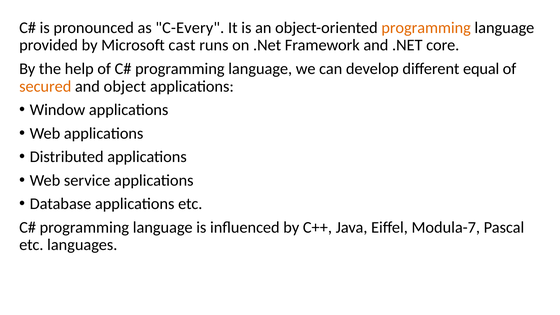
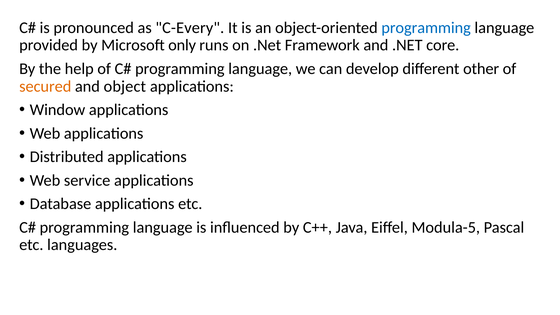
programming at (426, 28) colour: orange -> blue
cast: cast -> only
equal: equal -> other
Modula-7: Modula-7 -> Modula-5
